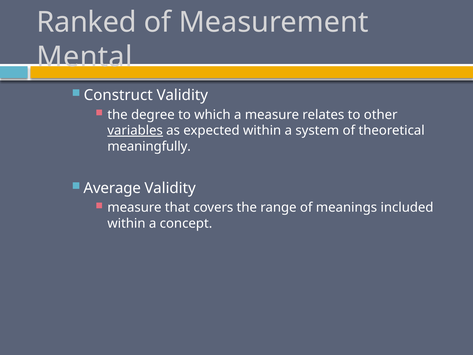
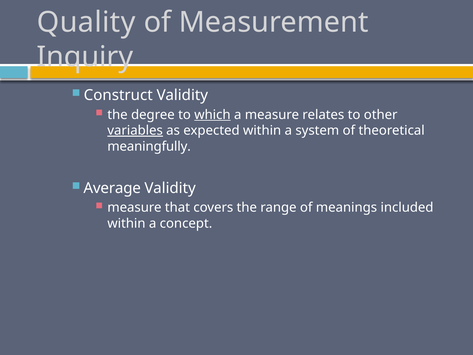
Ranked: Ranked -> Quality
Mental: Mental -> Inquiry
which underline: none -> present
